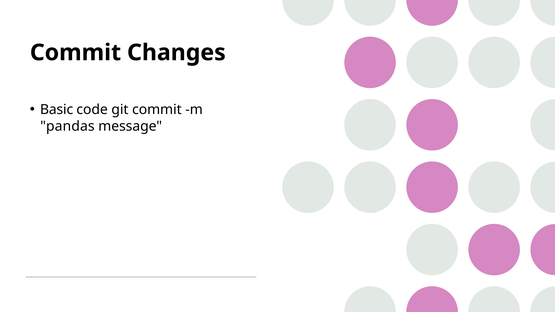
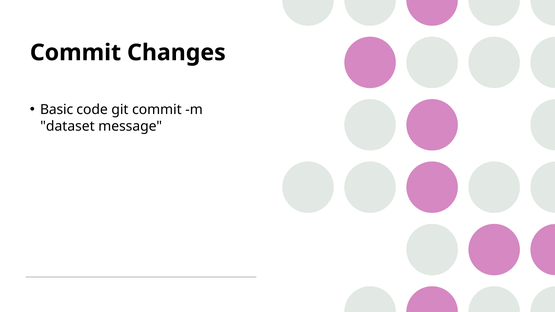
pandas: pandas -> dataset
